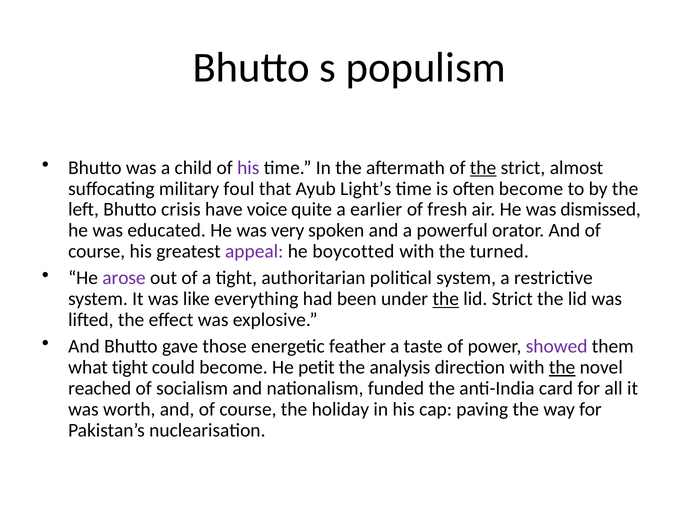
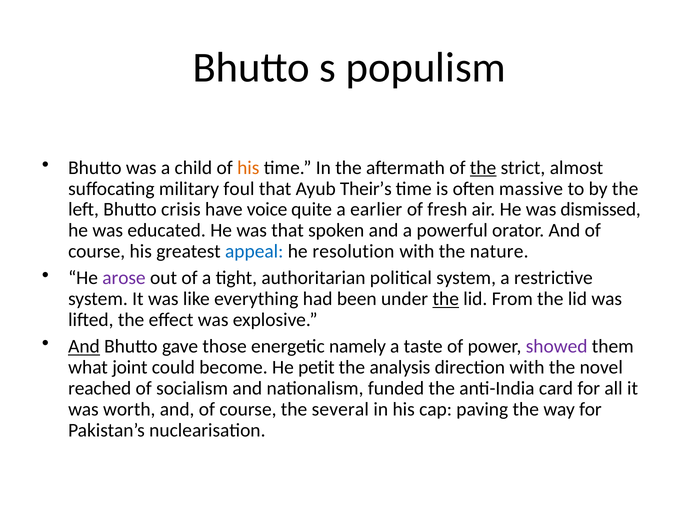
his at (248, 168) colour: purple -> orange
Light’s: Light’s -> Their’s
often become: become -> massive
was very: very -> that
appeal colour: purple -> blue
boycotted: boycotted -> resolution
turned: turned -> nature
lid Strict: Strict -> From
And at (84, 347) underline: none -> present
feather: feather -> namely
what tight: tight -> joint
the at (562, 368) underline: present -> none
holiday: holiday -> several
